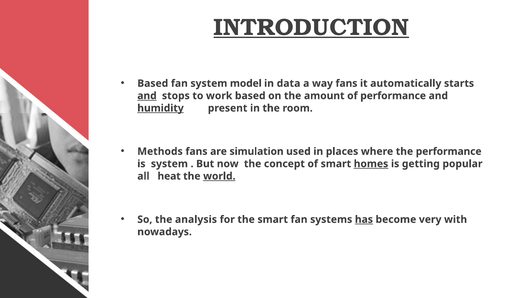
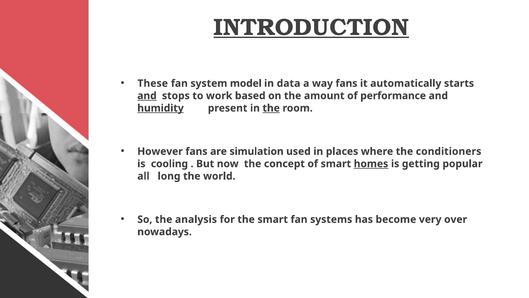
Based at (153, 83): Based -> These
the at (271, 108) underline: none -> present
Methods: Methods -> However
the performance: performance -> conditioners
is system: system -> cooling
heat: heat -> long
world underline: present -> none
has underline: present -> none
with: with -> over
